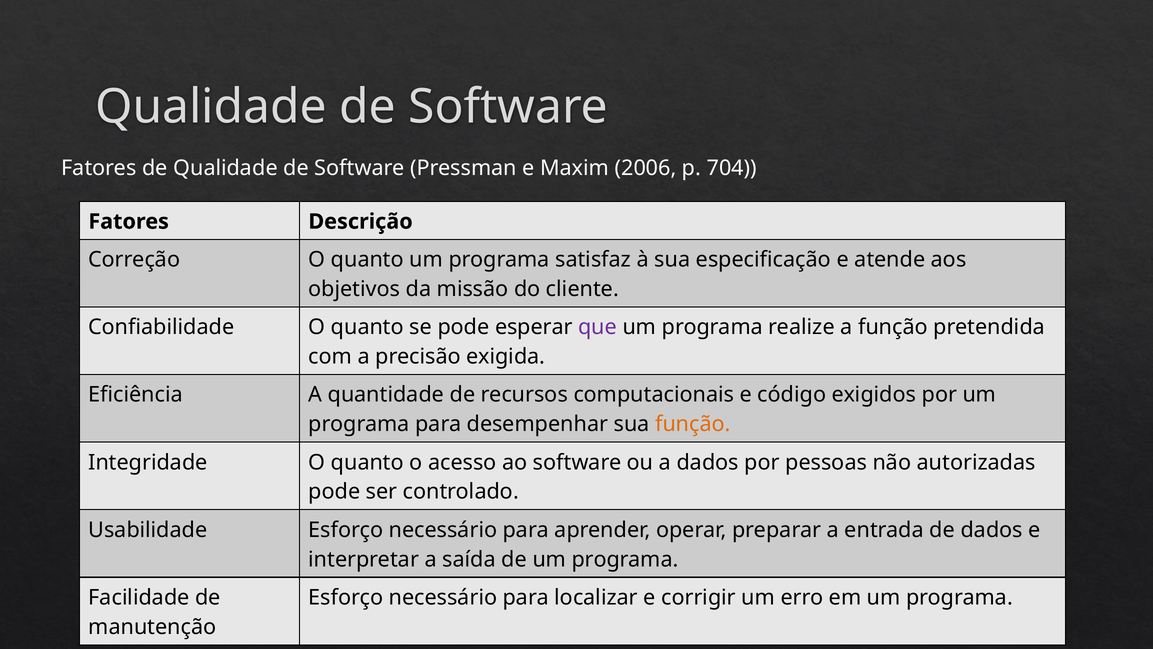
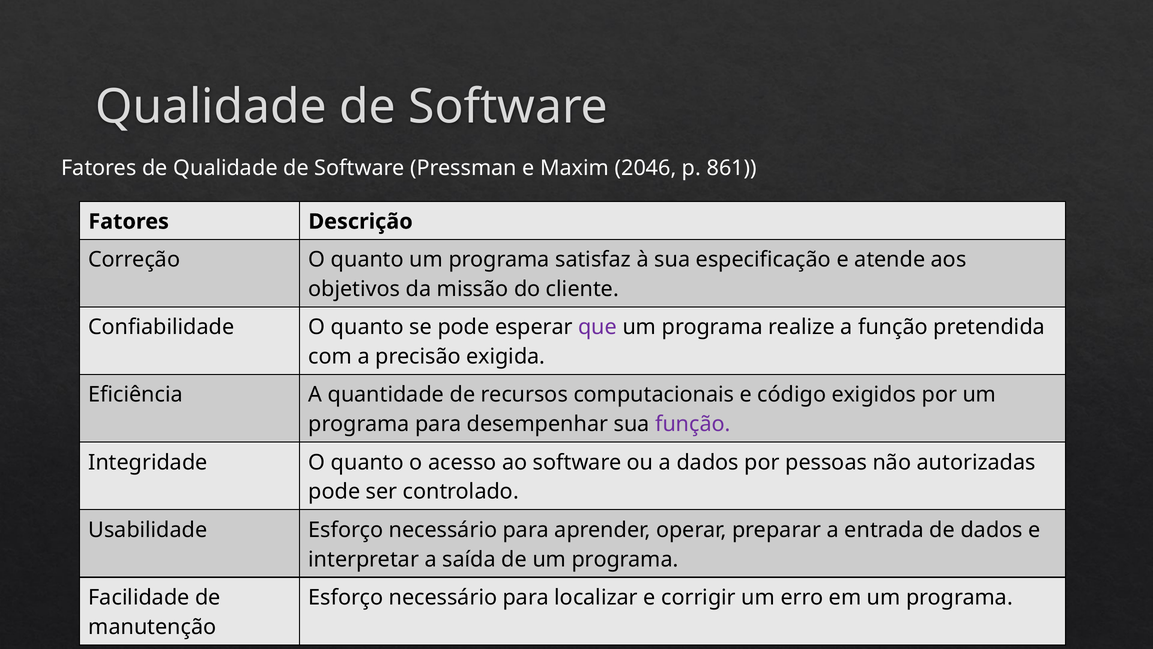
2006: 2006 -> 2046
704: 704 -> 861
função at (693, 424) colour: orange -> purple
